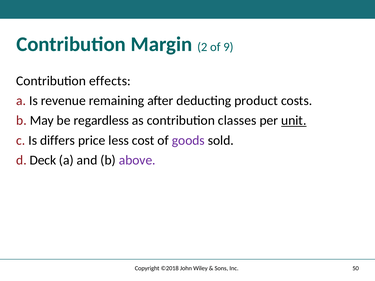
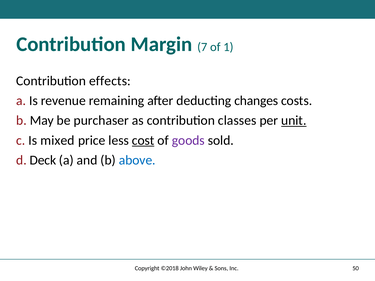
2: 2 -> 7
9: 9 -> 1
product: product -> changes
regardless: regardless -> purchaser
differs: differs -> mixed
cost underline: none -> present
above colour: purple -> blue
